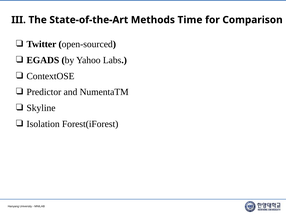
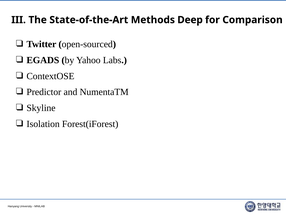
Time: Time -> Deep
